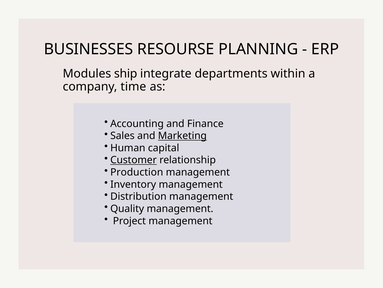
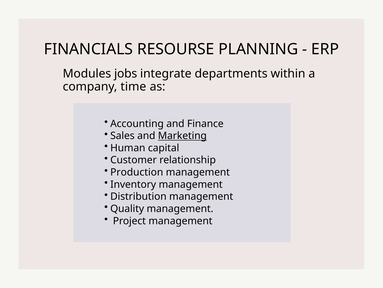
BUSINESSES: BUSINESSES -> FINANCIALS
ship: ship -> jobs
Customer underline: present -> none
